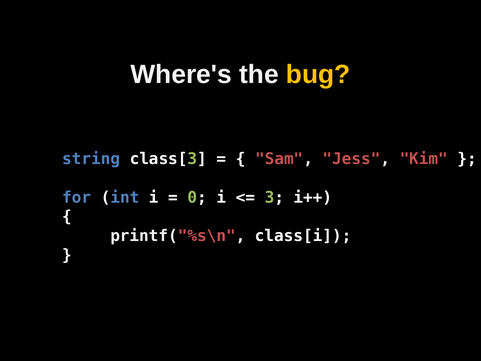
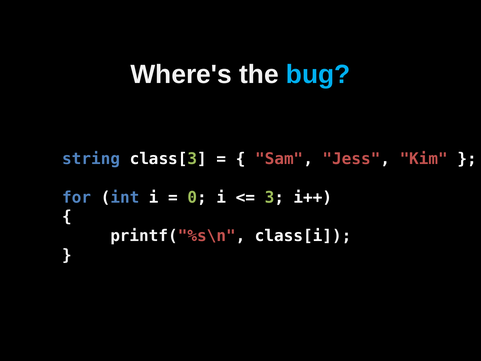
bug colour: yellow -> light blue
